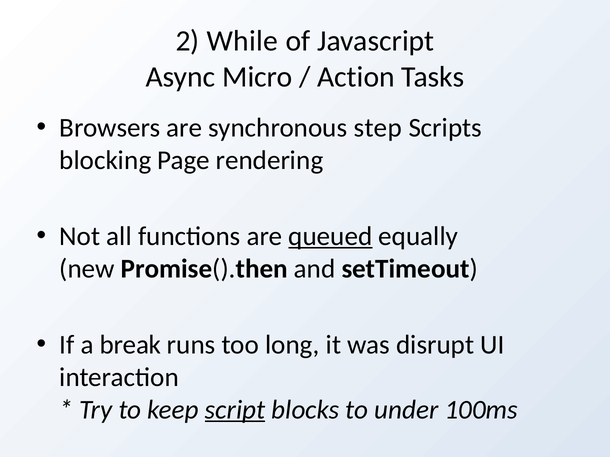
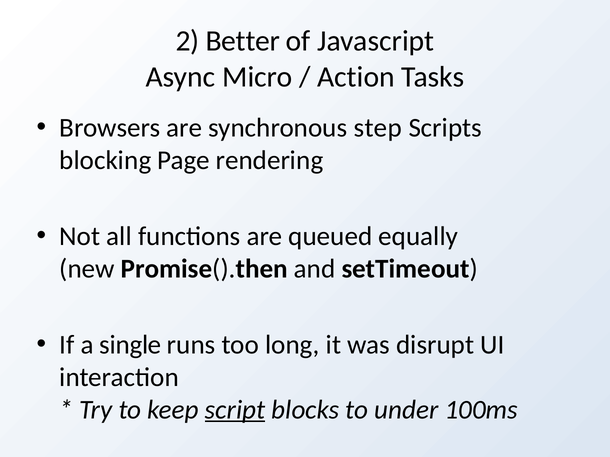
While: While -> Better
queued underline: present -> none
break: break -> single
